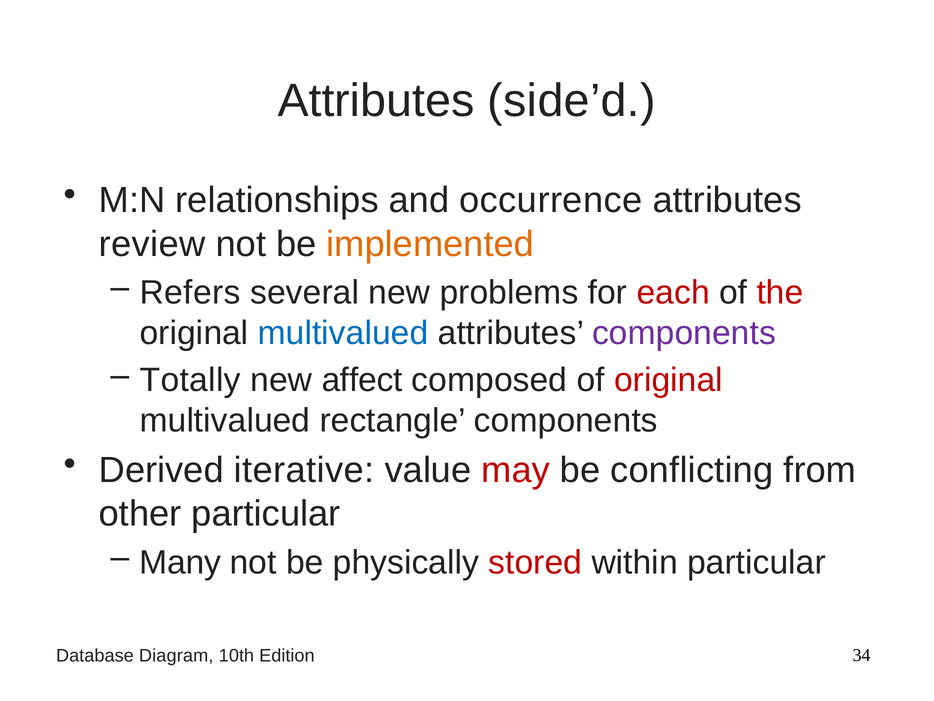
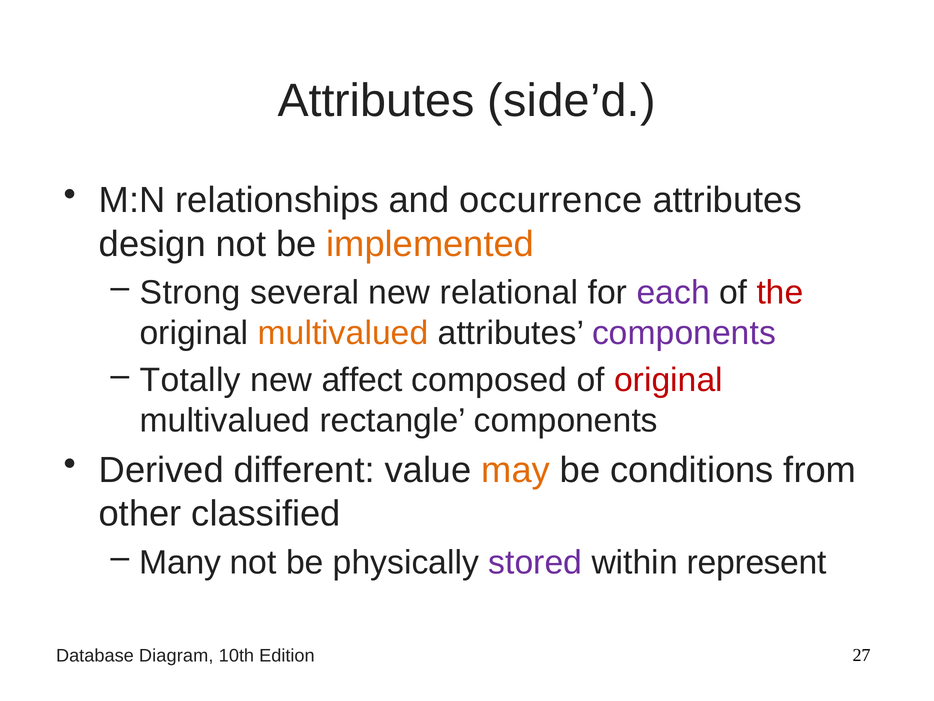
review: review -> design
Refers: Refers -> Strong
problems: problems -> relational
each colour: red -> purple
multivalued at (343, 333) colour: blue -> orange
iterative: iterative -> different
may colour: red -> orange
conflicting: conflicting -> conditions
other particular: particular -> classified
stored colour: red -> purple
within particular: particular -> represent
34: 34 -> 27
